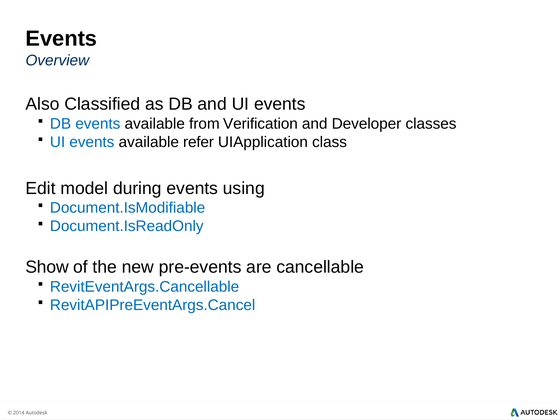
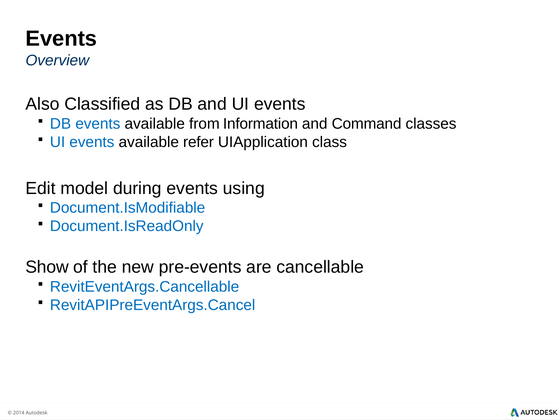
Verification: Verification -> Information
Developer: Developer -> Command
